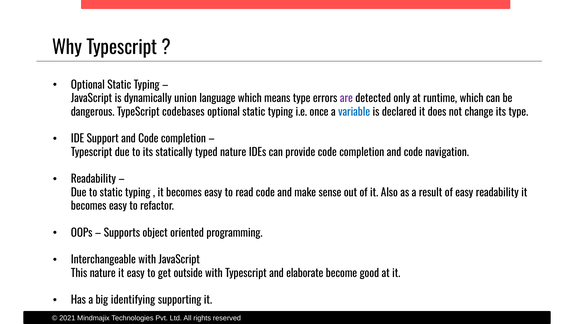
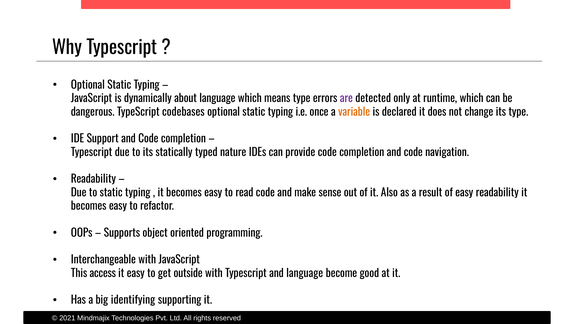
union: union -> about
variable colour: blue -> orange
This nature: nature -> access
and elaborate: elaborate -> language
